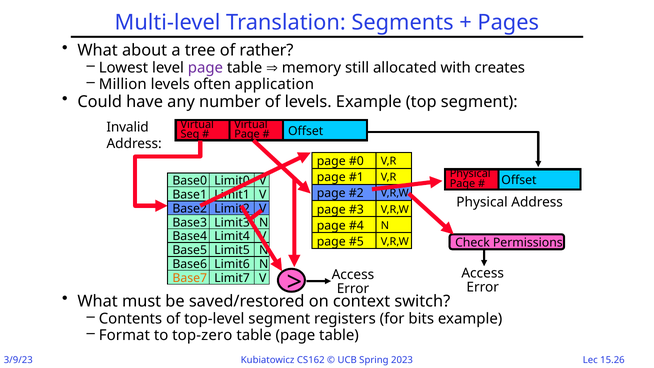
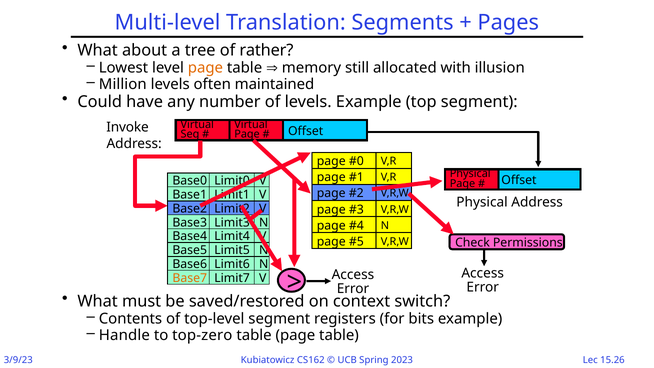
page at (205, 68) colour: purple -> orange
creates: creates -> illusion
application: application -> maintained
Invalid: Invalid -> Invoke
Format: Format -> Handle
